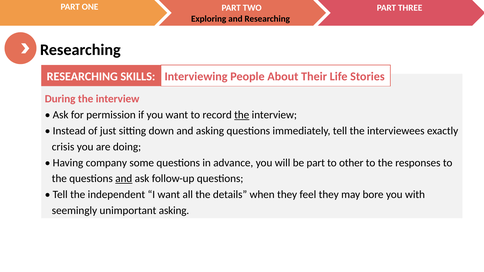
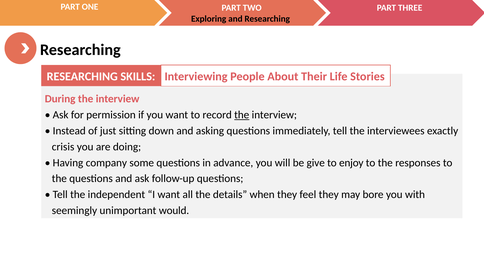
be part: part -> give
other: other -> enjoy
and at (124, 179) underline: present -> none
unimportant asking: asking -> would
